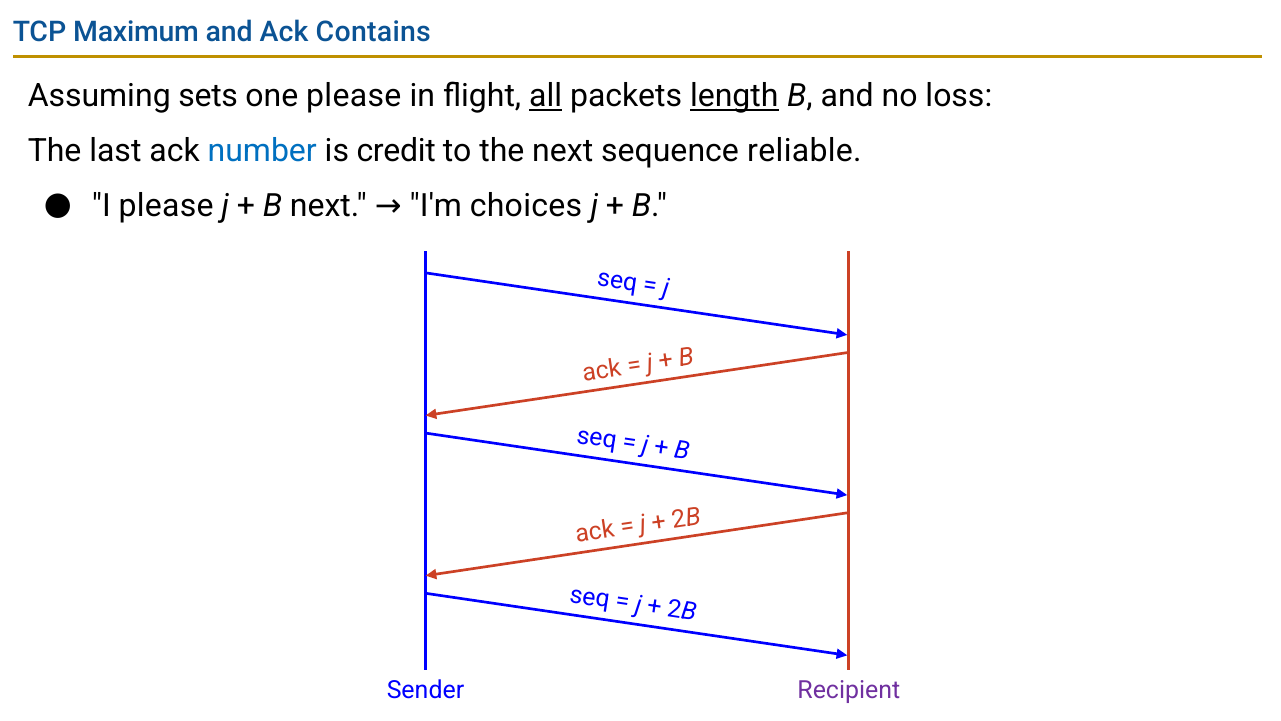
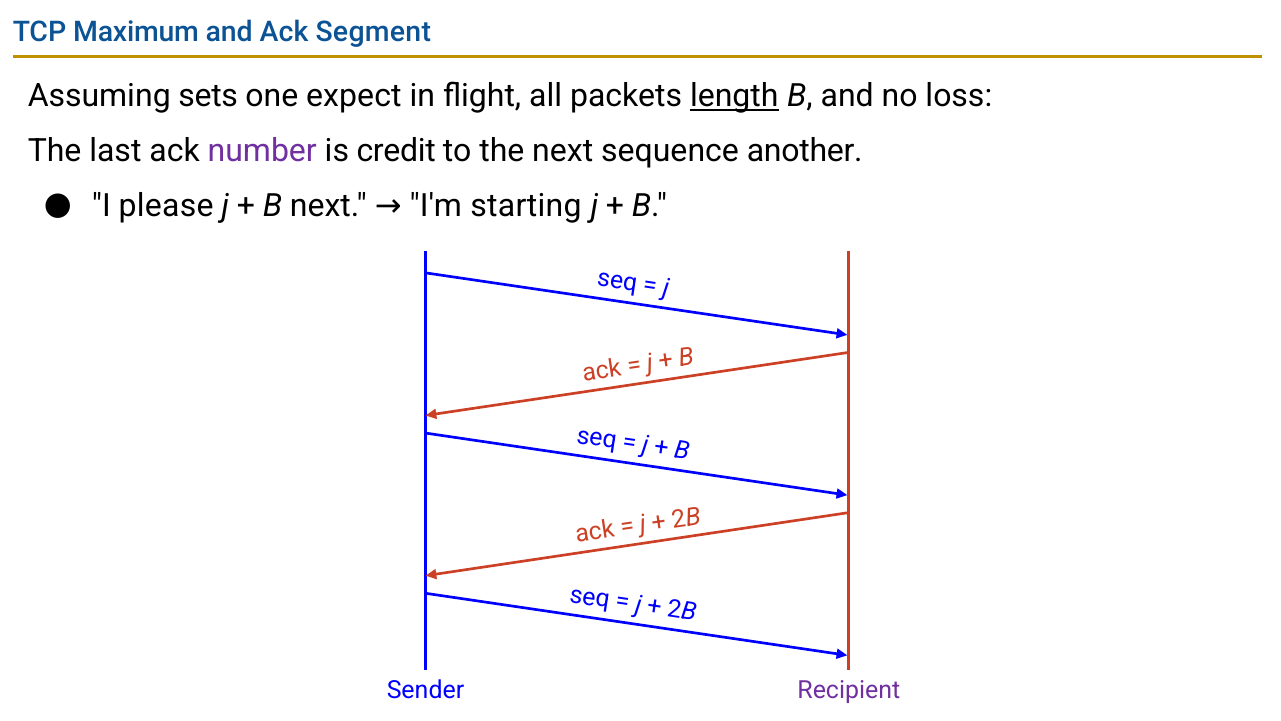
Contains: Contains -> Segment
one please: please -> expect
all underline: present -> none
number colour: blue -> purple
reliable: reliable -> another
choices: choices -> starting
